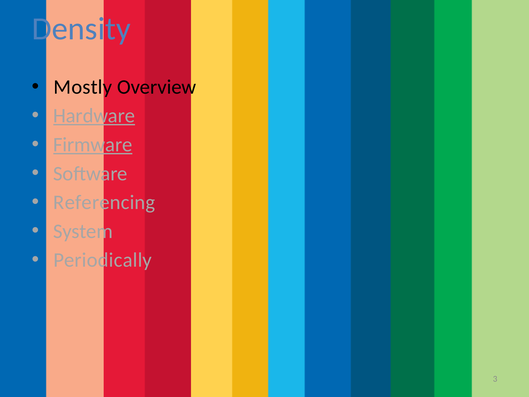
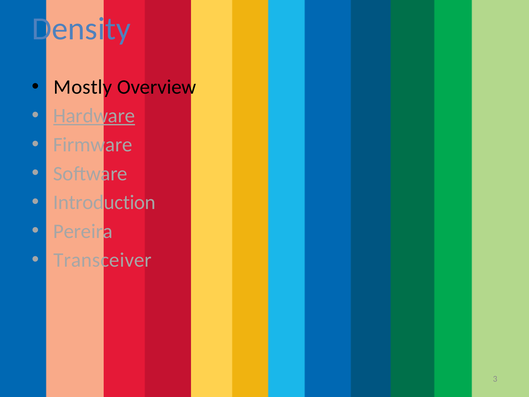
Firmware underline: present -> none
Referencing: Referencing -> Introduction
System: System -> Pereira
Periodically: Periodically -> Transceiver
